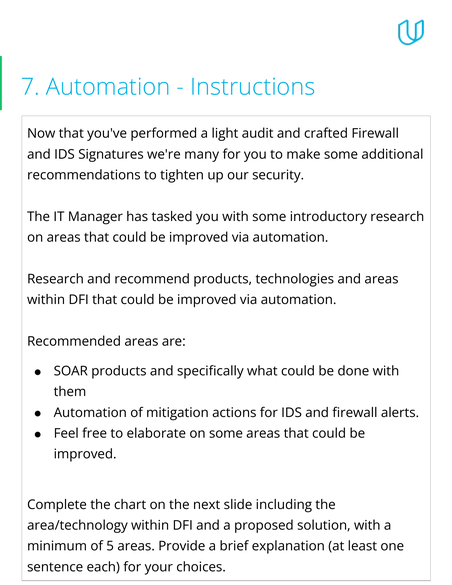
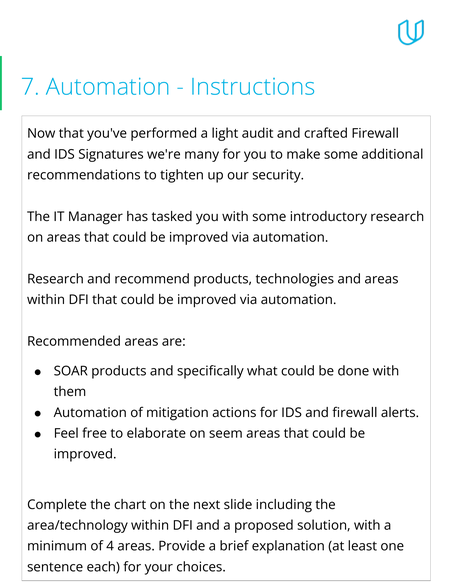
on some: some -> seem
5: 5 -> 4
